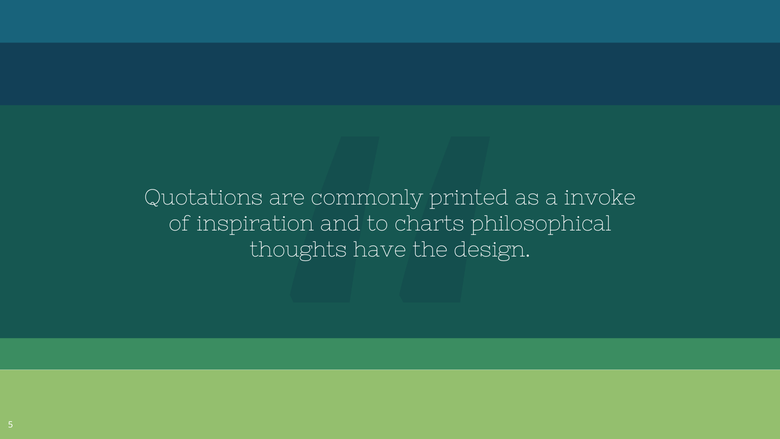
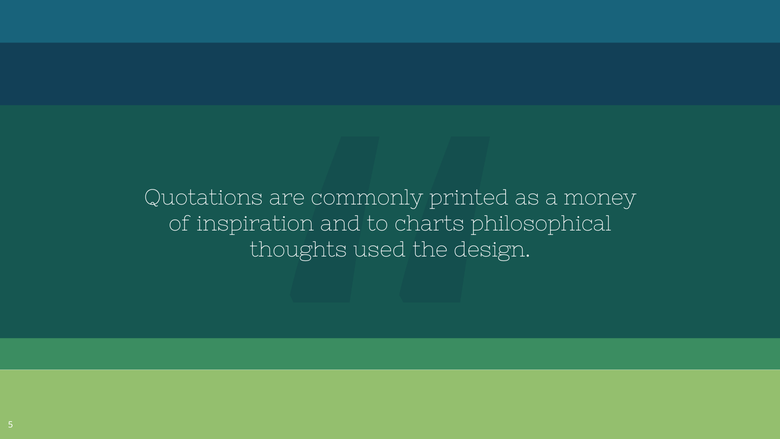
invoke: invoke -> money
have: have -> used
